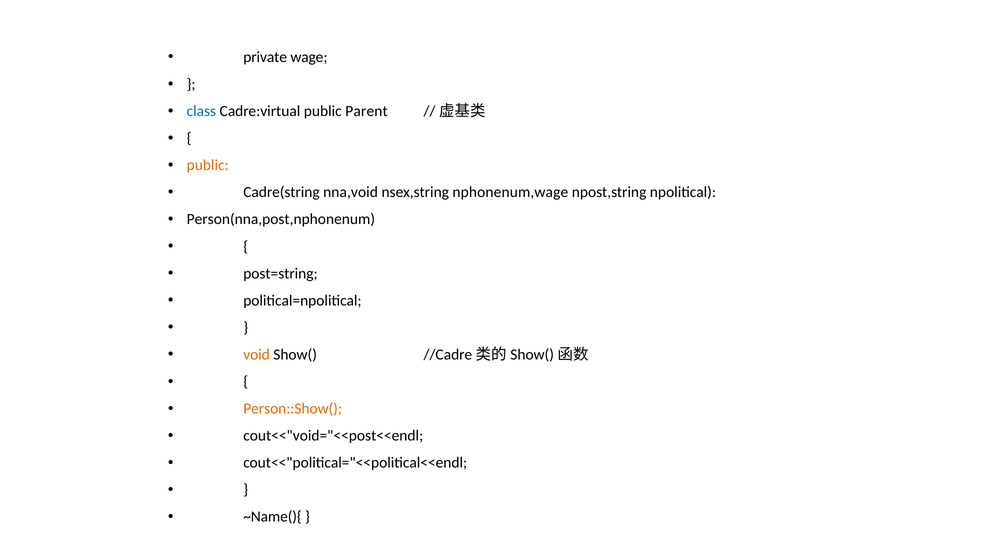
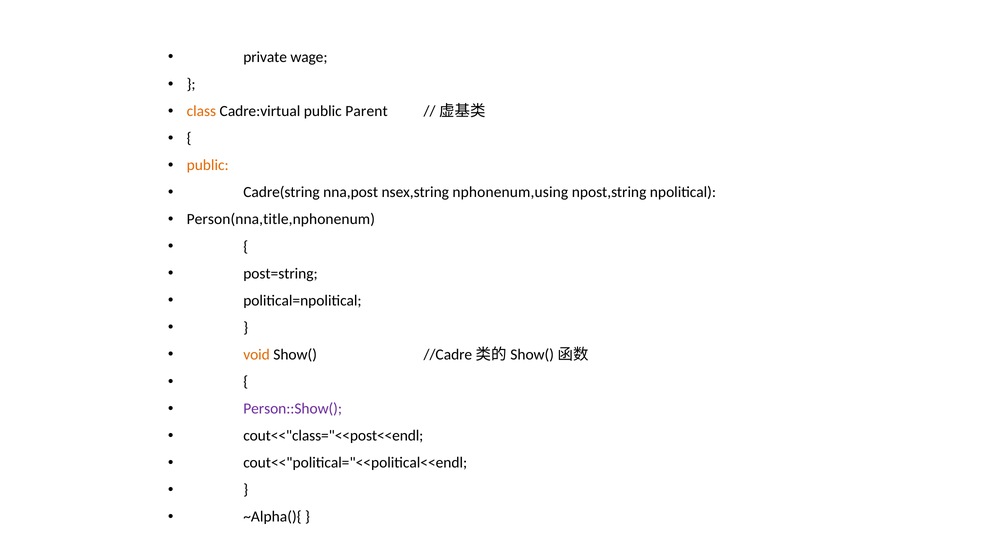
class colour: blue -> orange
nna,void: nna,void -> nna,post
nphonenum,wage: nphonenum,wage -> nphonenum,using
Person(nna,post,nphonenum: Person(nna,post,nphonenum -> Person(nna,title,nphonenum
Person::Show( colour: orange -> purple
cout<<"void="<<post<<endl: cout<<"void="<<post<<endl -> cout<<"class="<<post<<endl
~Name(){: ~Name(){ -> ~Alpha(){
